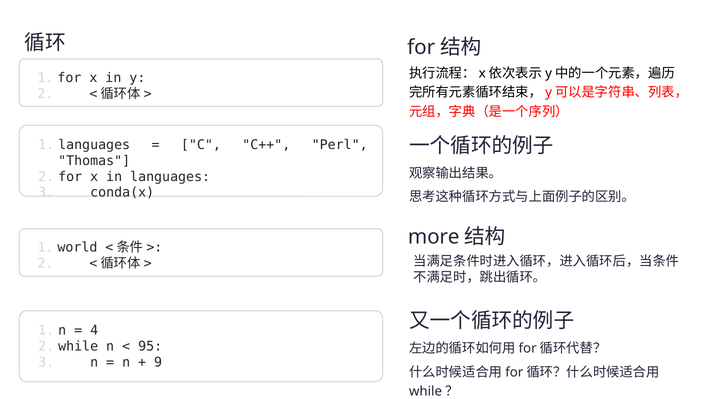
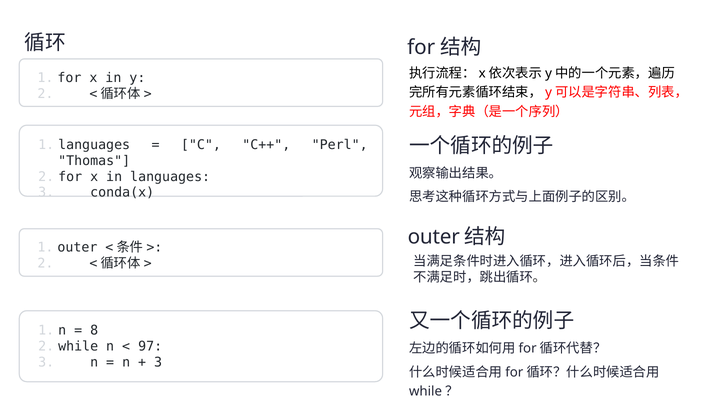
more at (434, 237): more -> outer
1 world: world -> outer
4: 4 -> 8
95: 95 -> 97
9 at (158, 362): 9 -> 3
